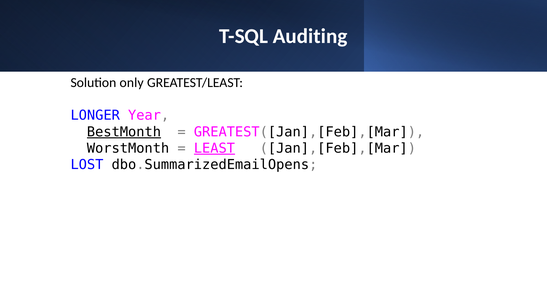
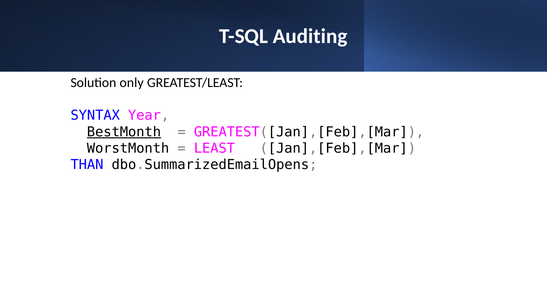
LONGER: LONGER -> SYNTAX
LEAST underline: present -> none
LOST: LOST -> THAN
